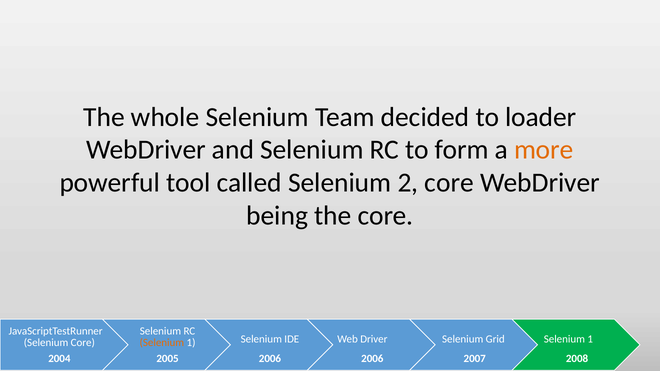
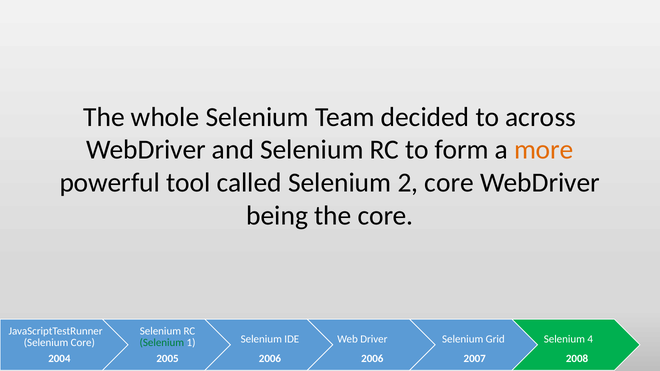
loader: loader -> across
1 at (590, 339): 1 -> 4
Selenium at (162, 343) colour: orange -> green
